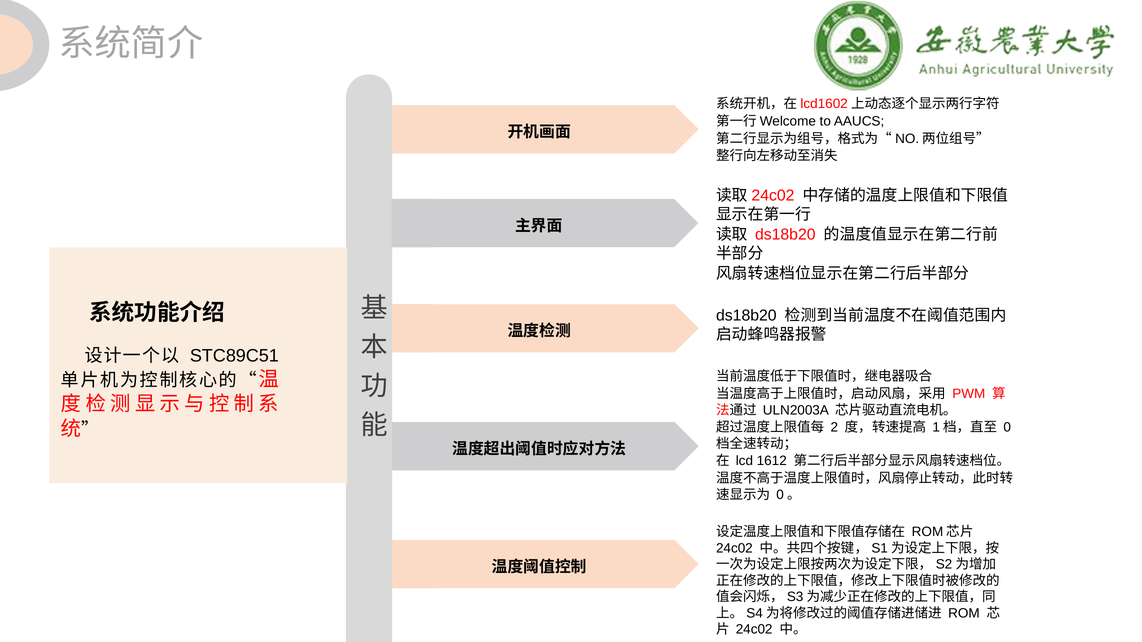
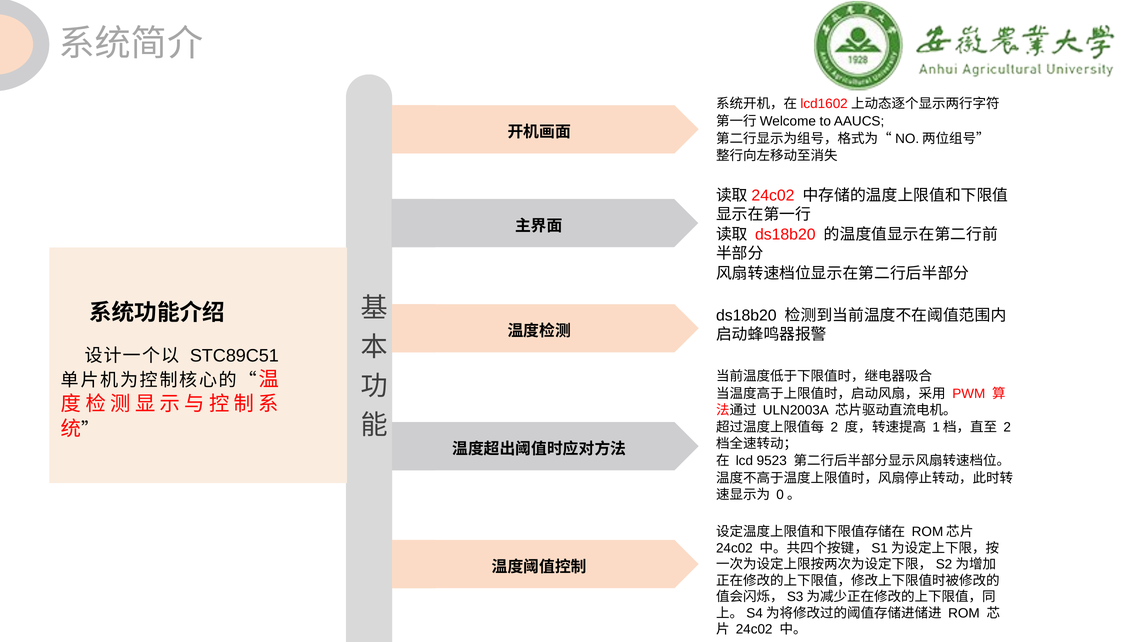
0 at (1007, 428): 0 -> 2
1612: 1612 -> 9523
